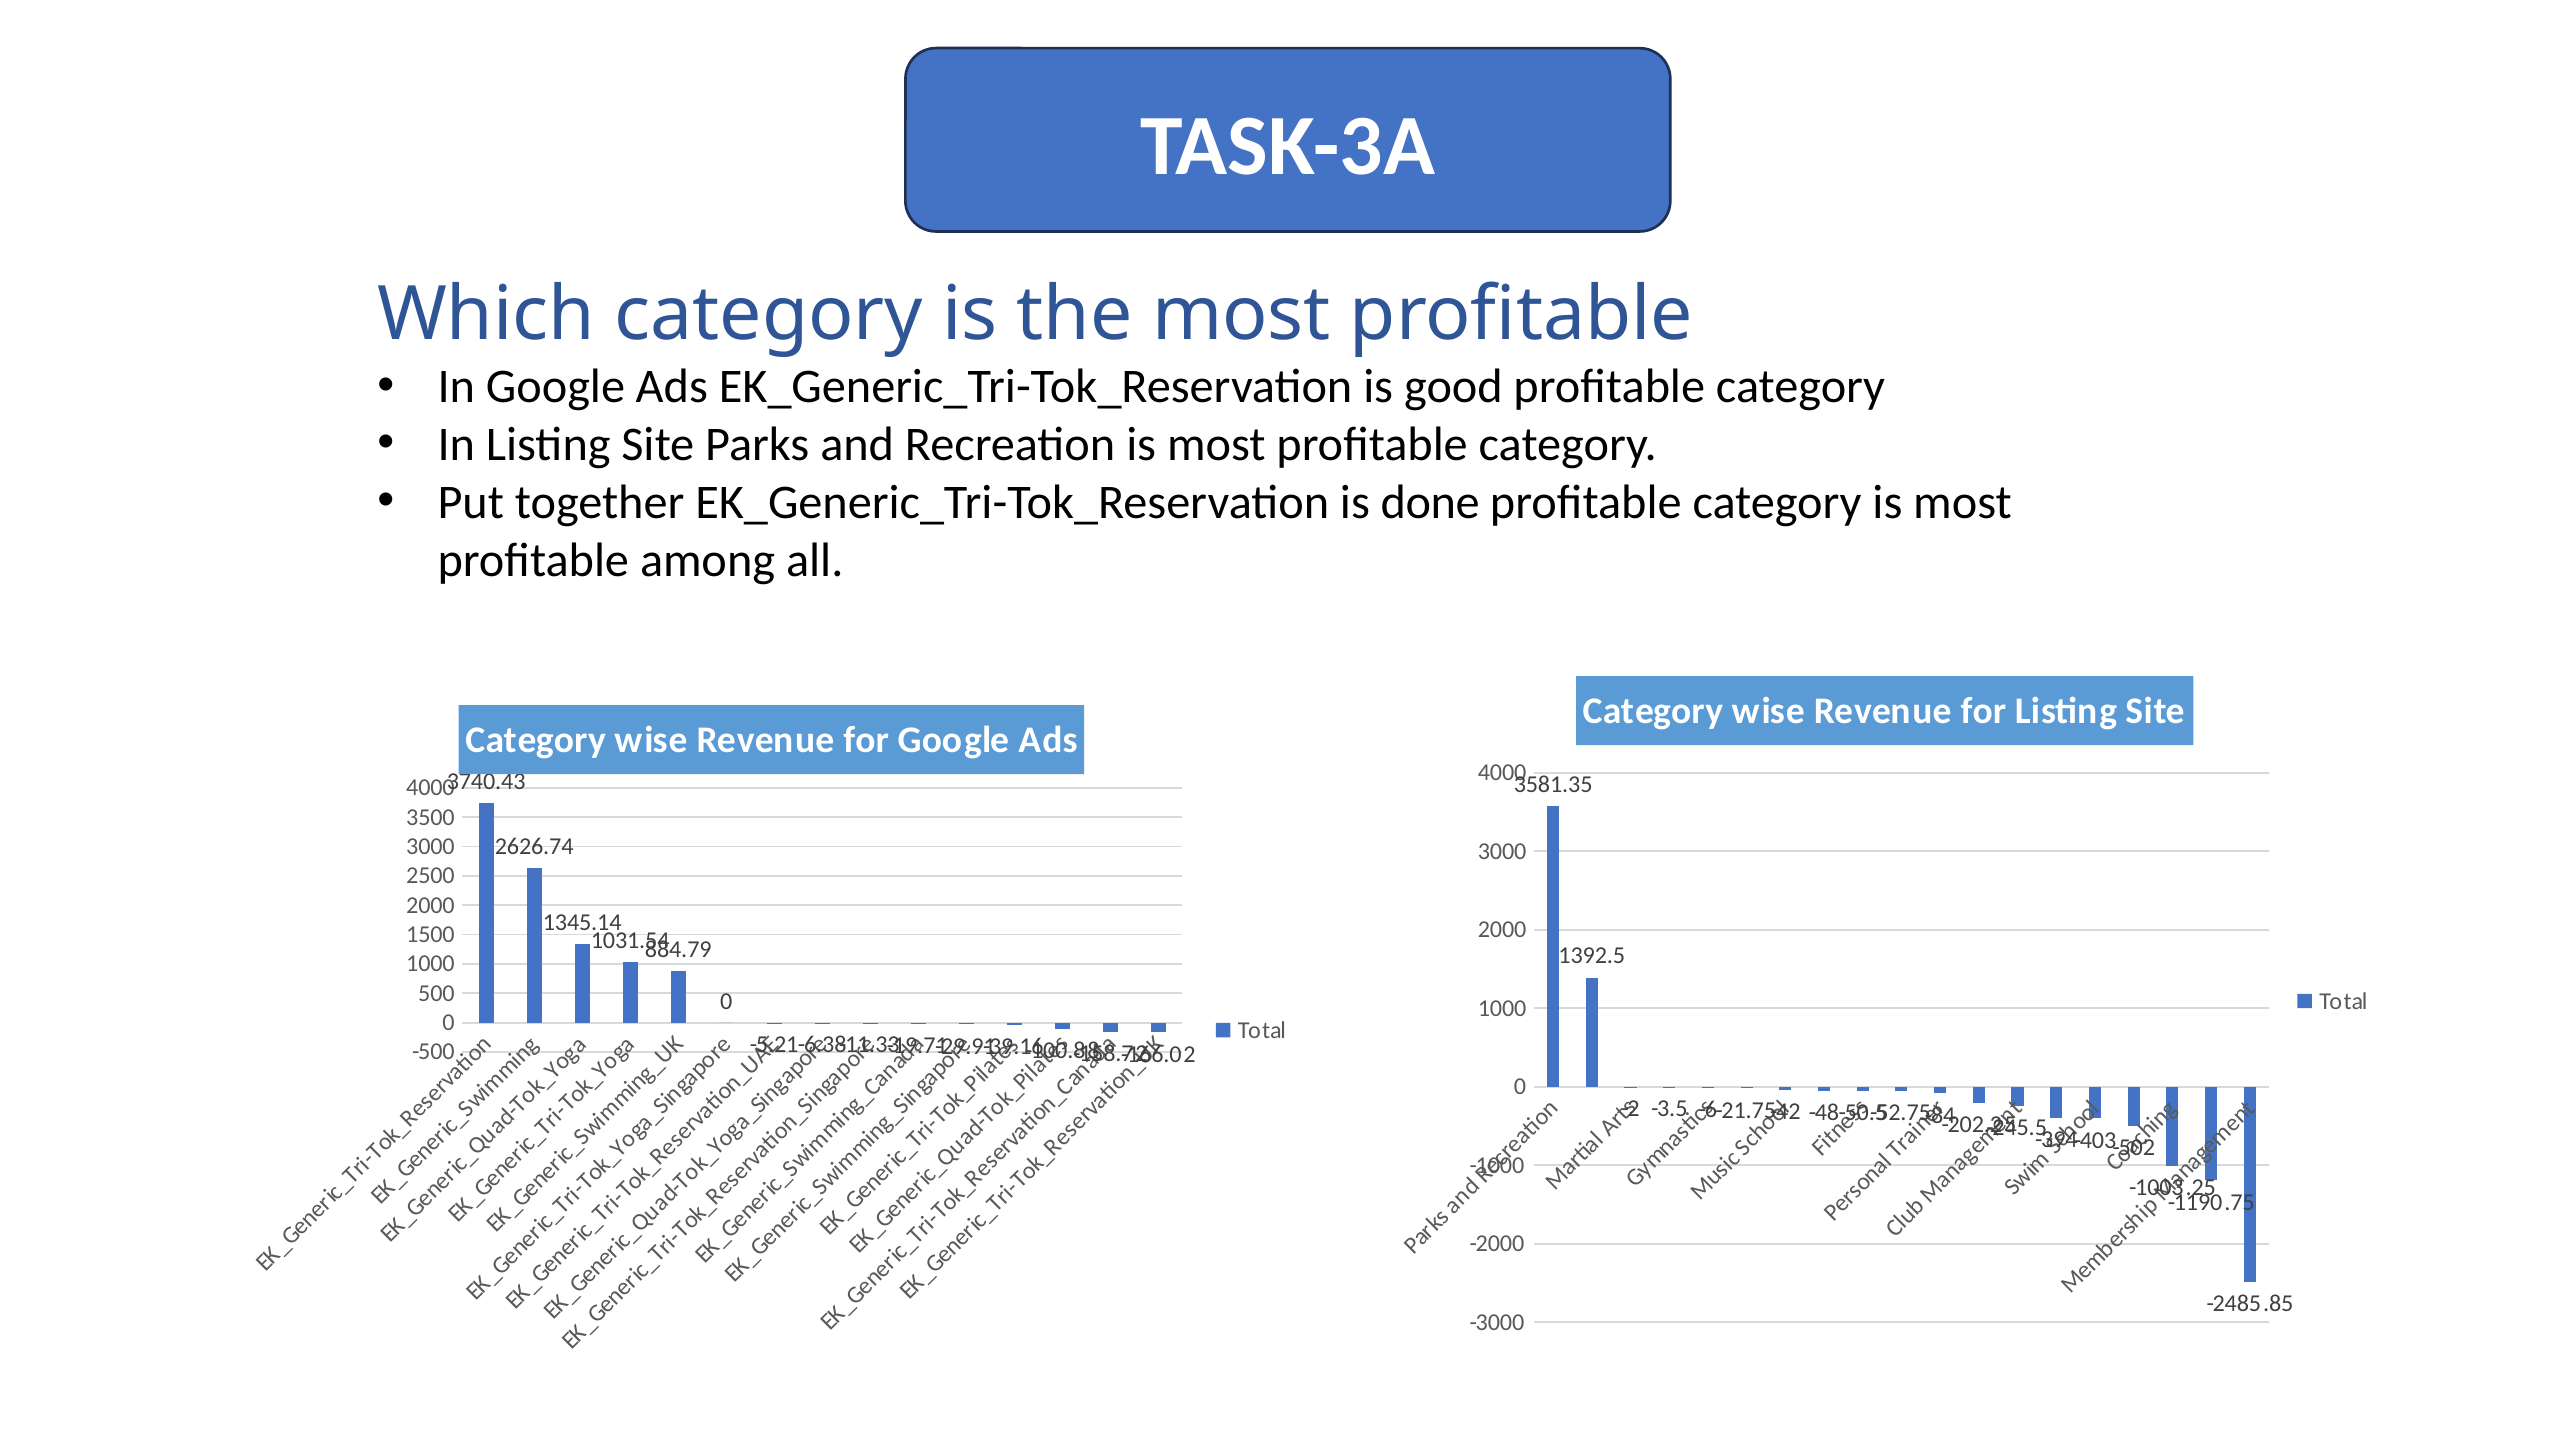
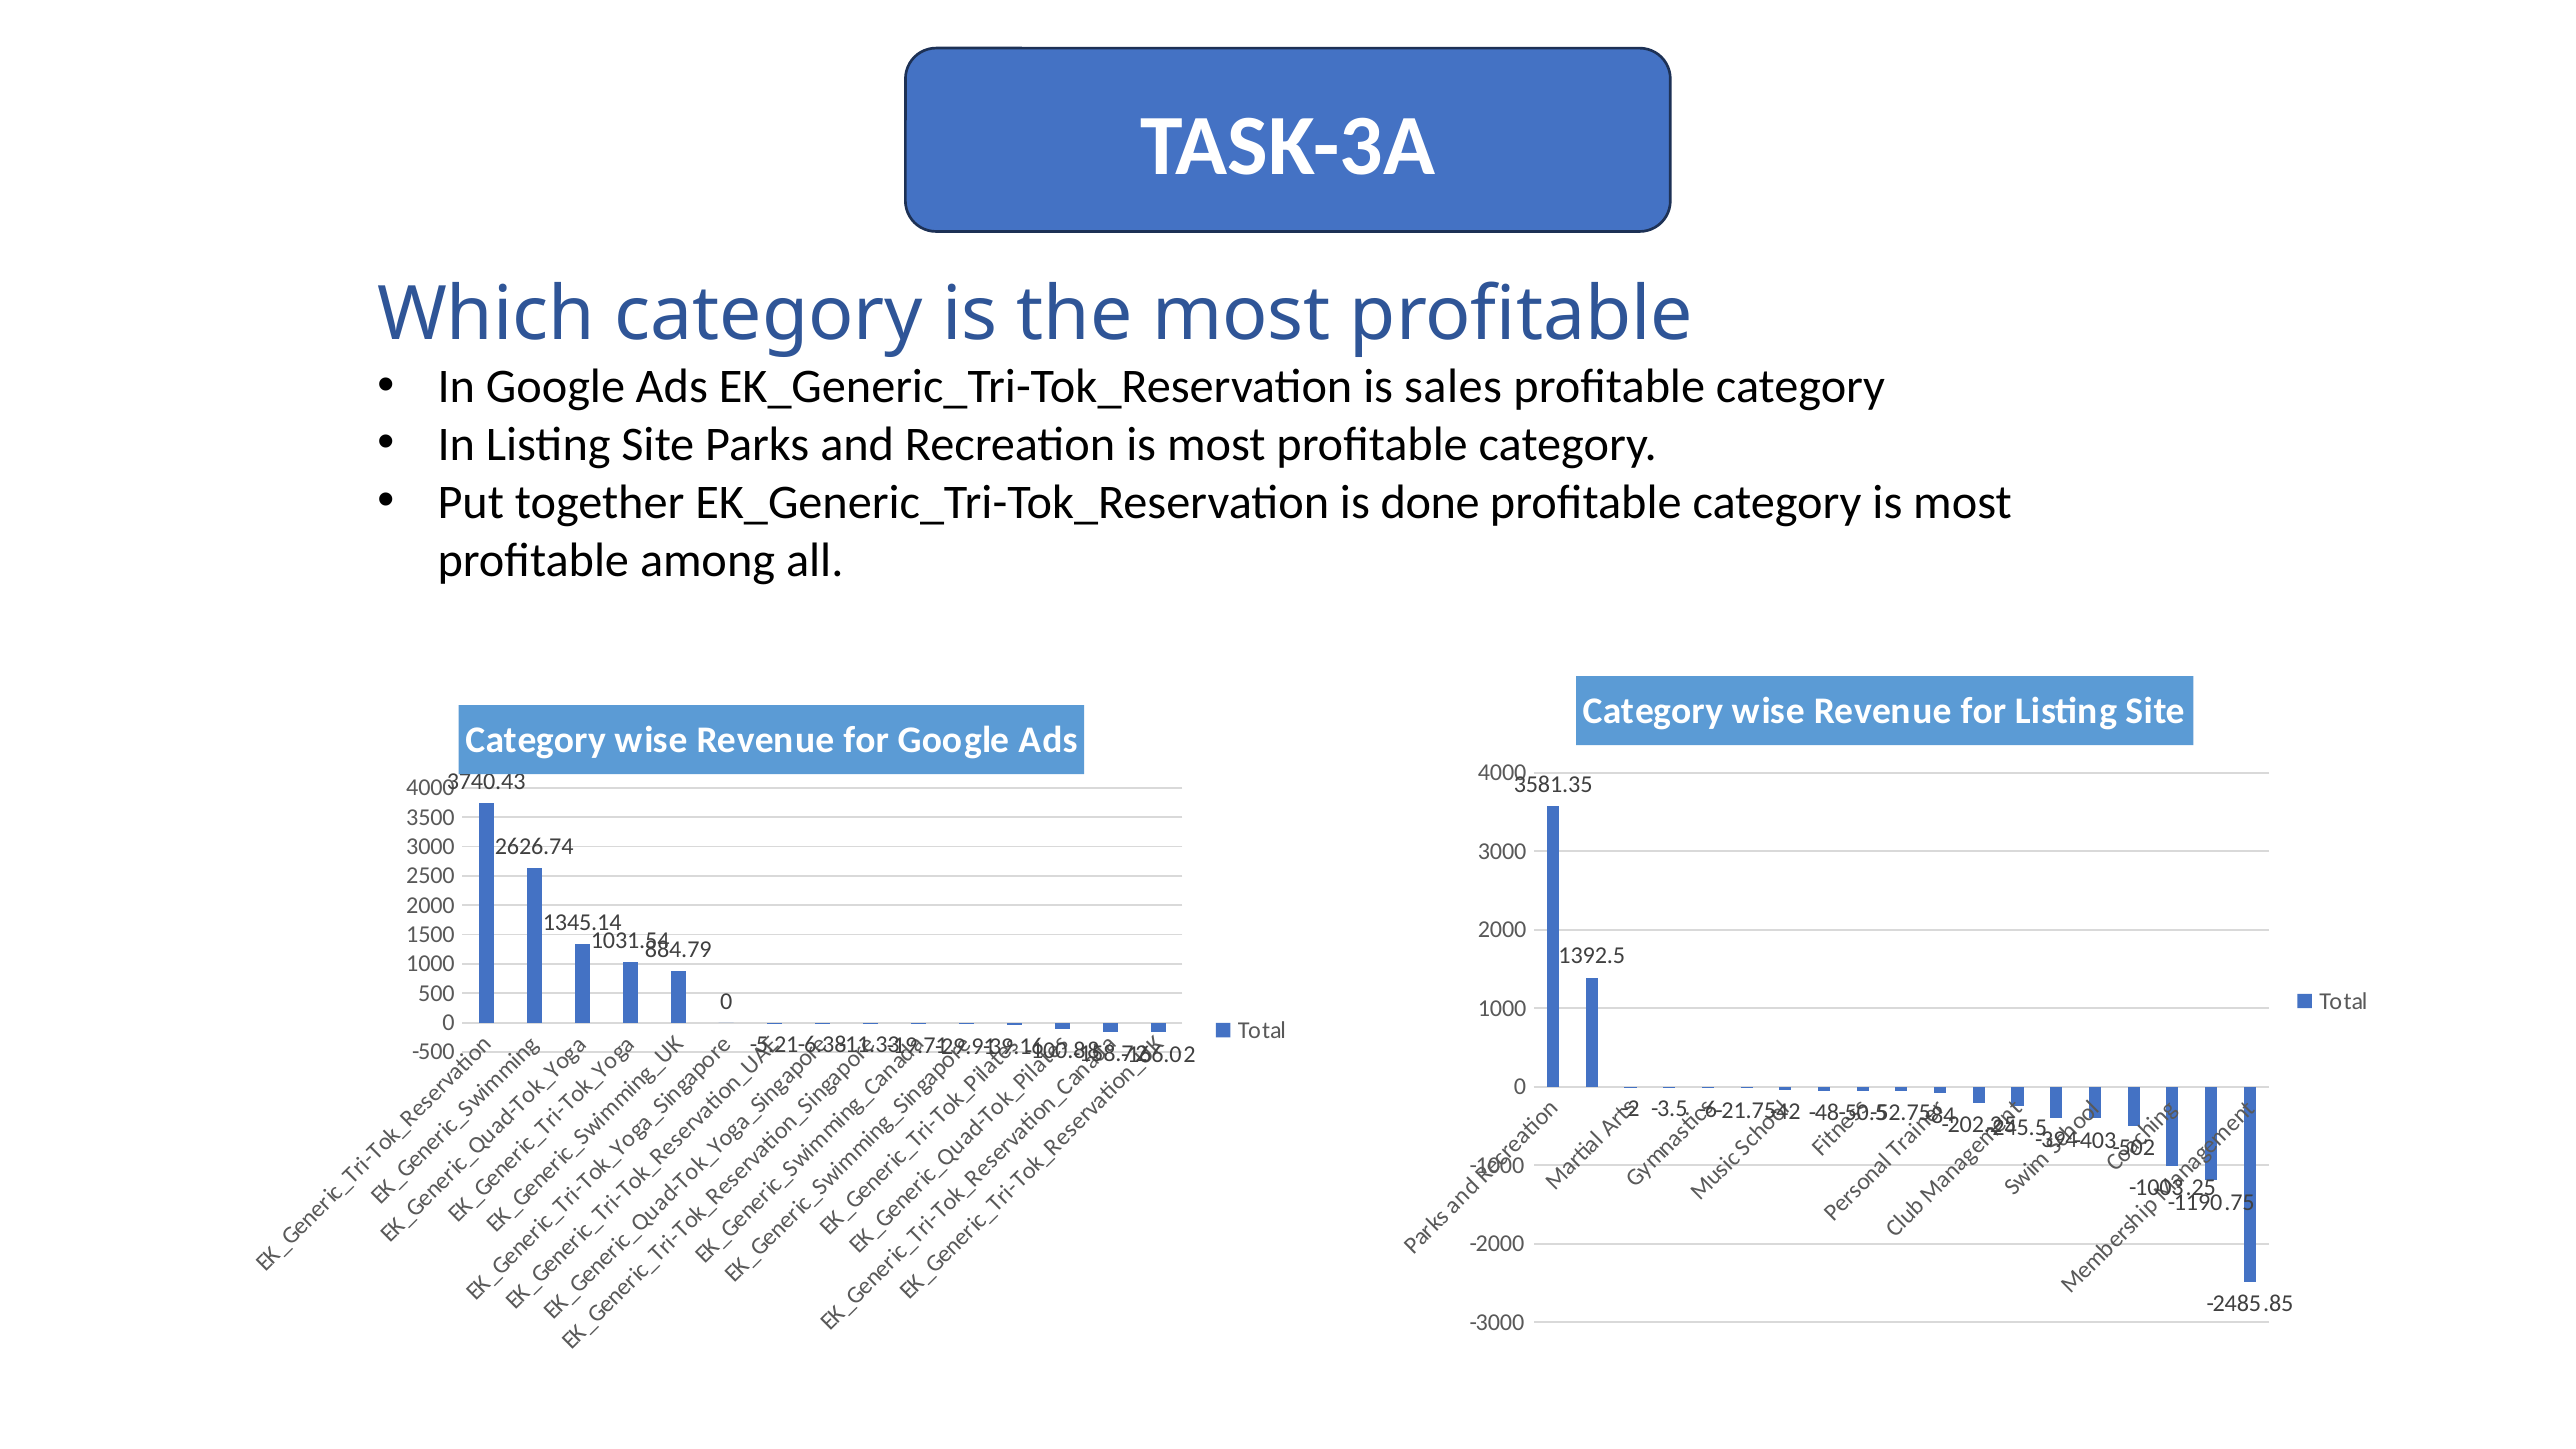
good: good -> sales
